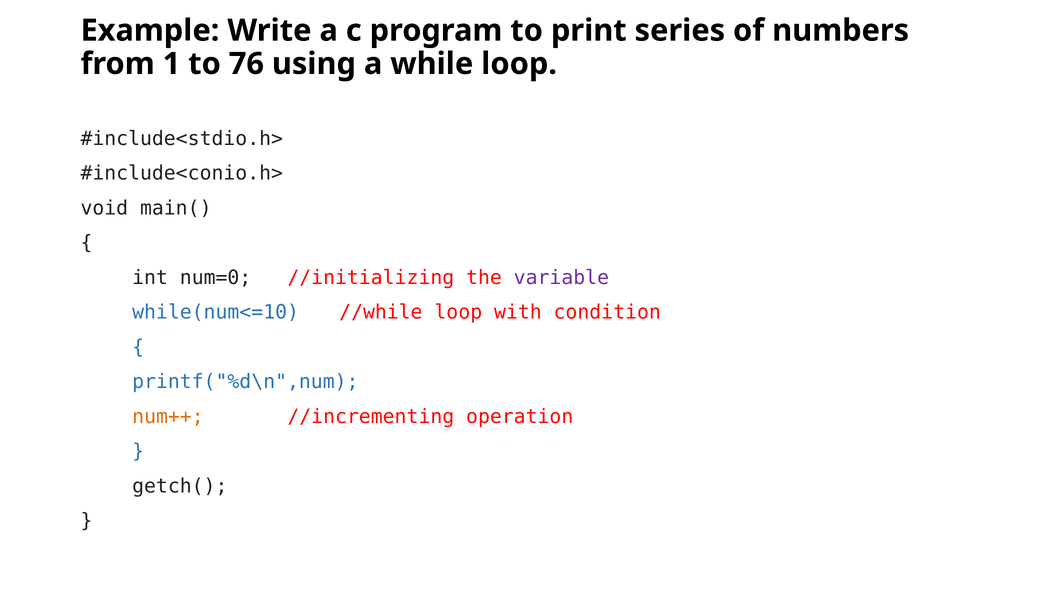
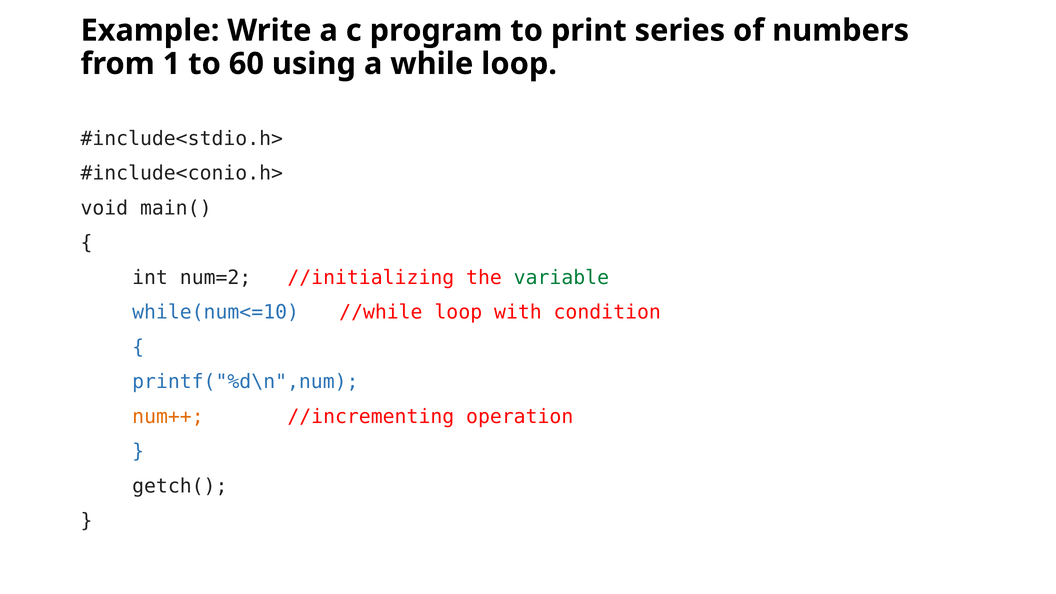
76: 76 -> 60
num=0: num=0 -> num=2
variable colour: purple -> green
